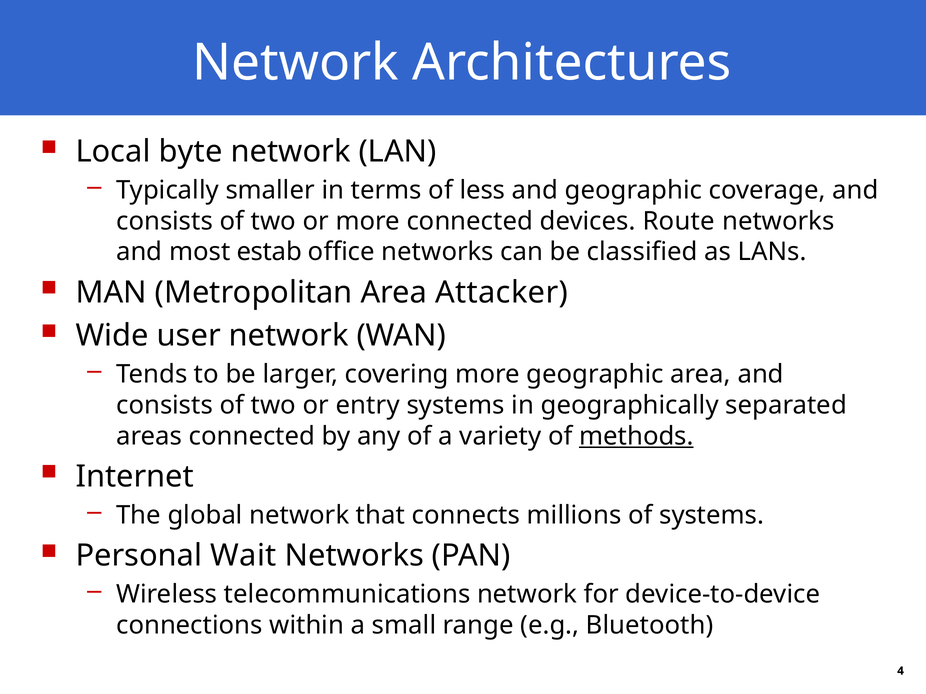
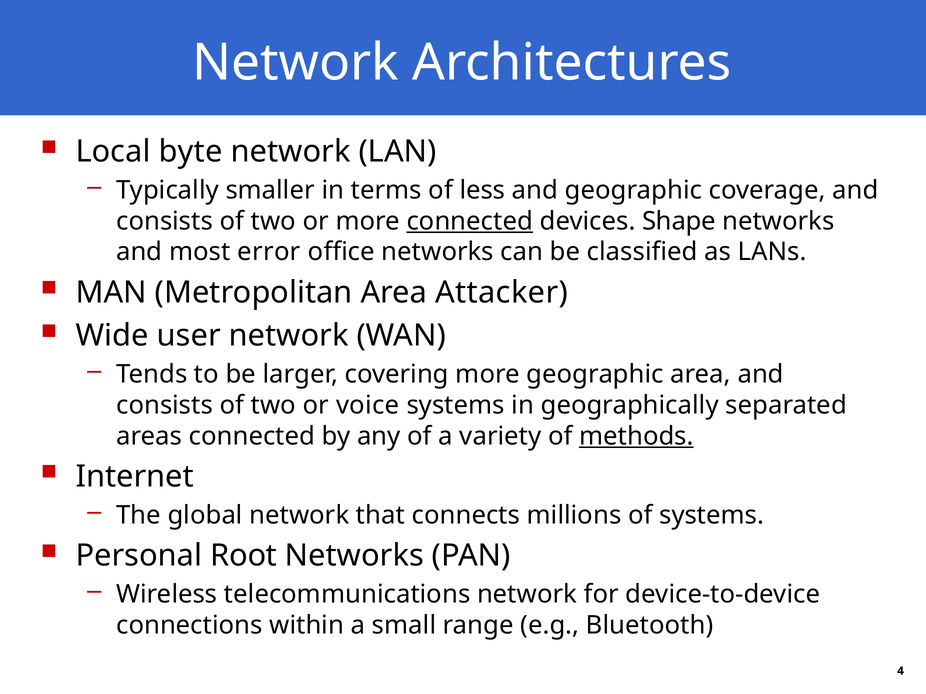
connected at (470, 221) underline: none -> present
Route: Route -> Shape
estab: estab -> error
entry: entry -> voice
Wait: Wait -> Root
